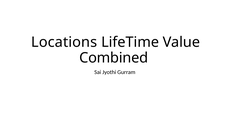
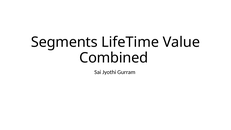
Locations: Locations -> Segments
